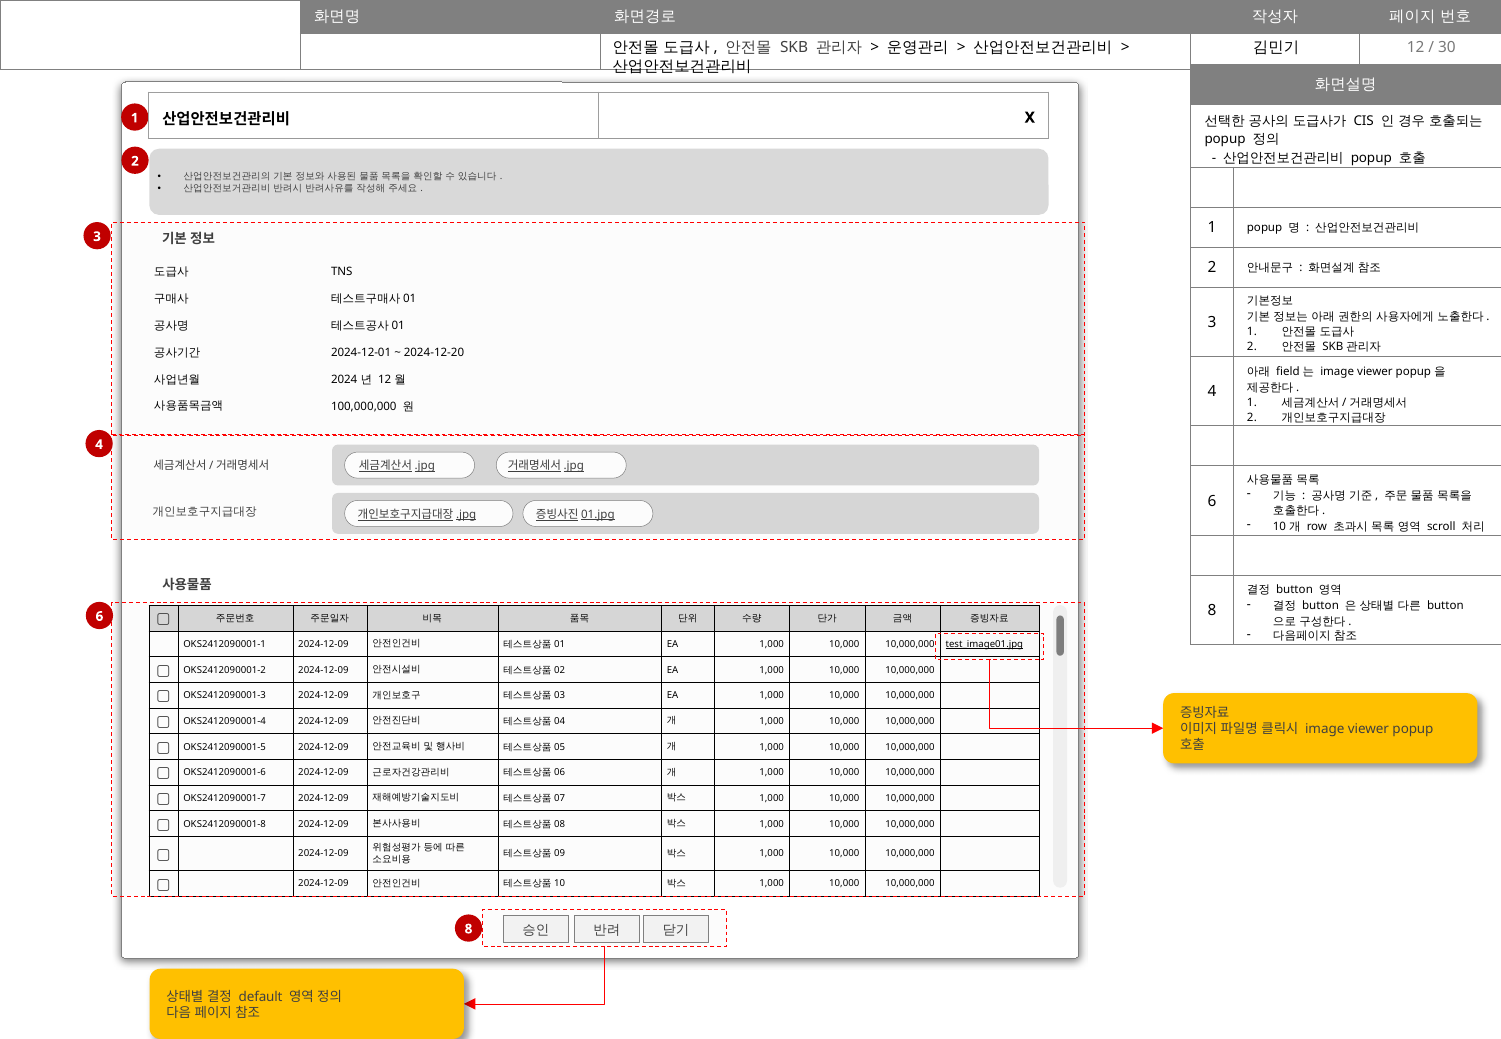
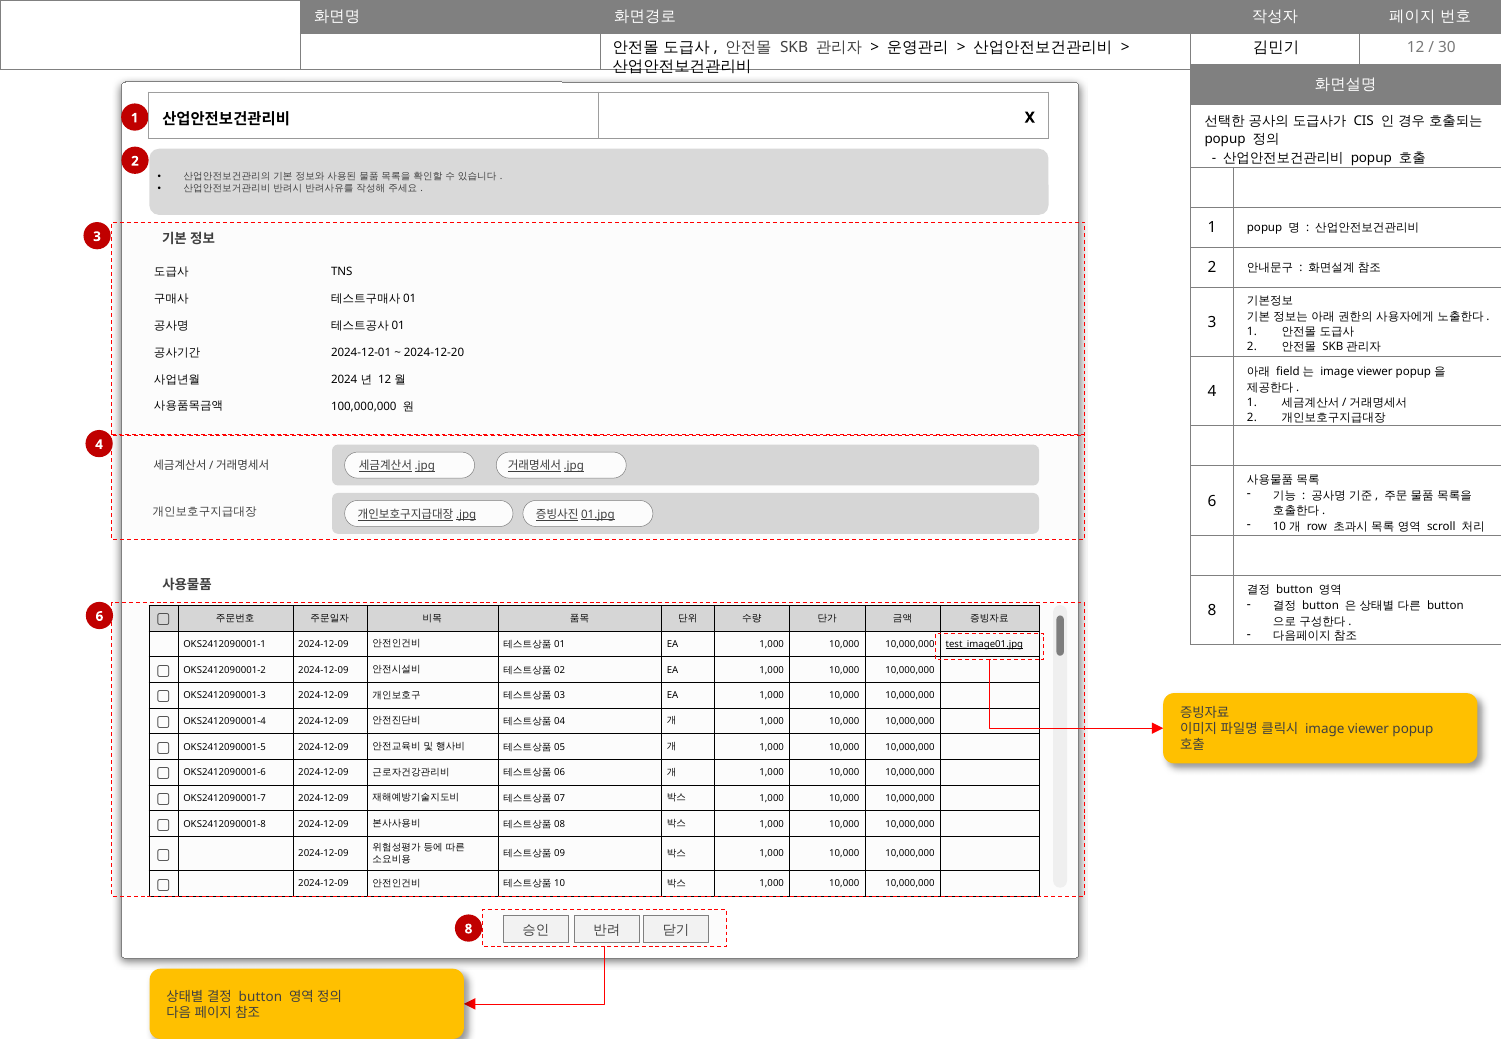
default at (261, 997): default -> button
